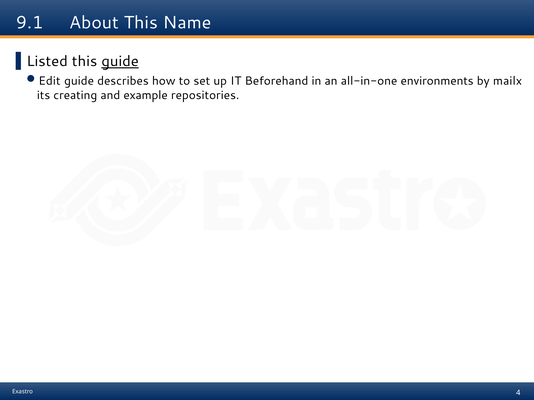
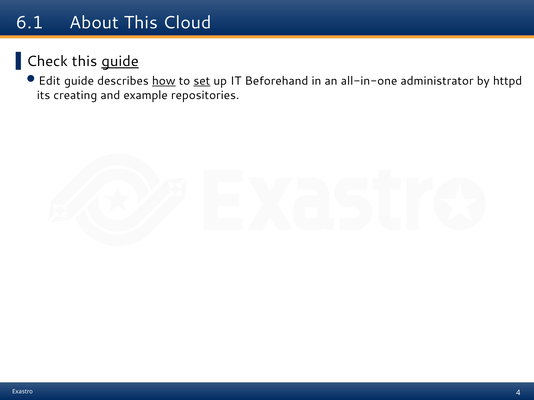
9.1: 9.1 -> 6.1
Name: Name -> Cloud
Listed: Listed -> Check
how underline: none -> present
set underline: none -> present
environments: environments -> administrator
mailx: mailx -> httpd
